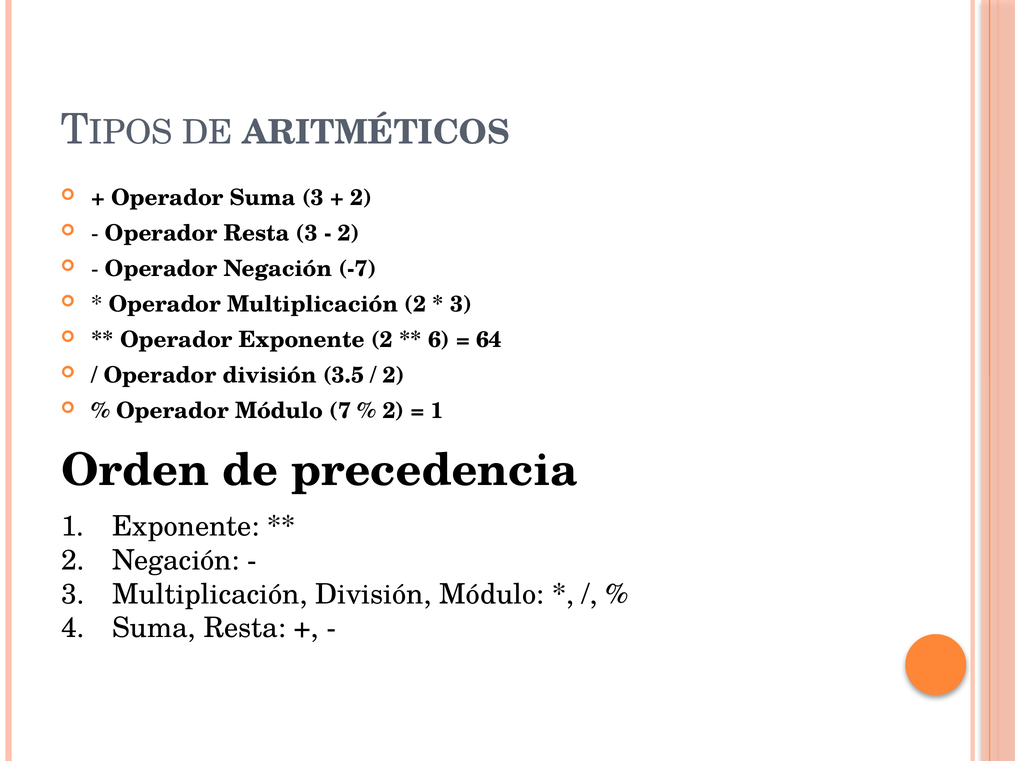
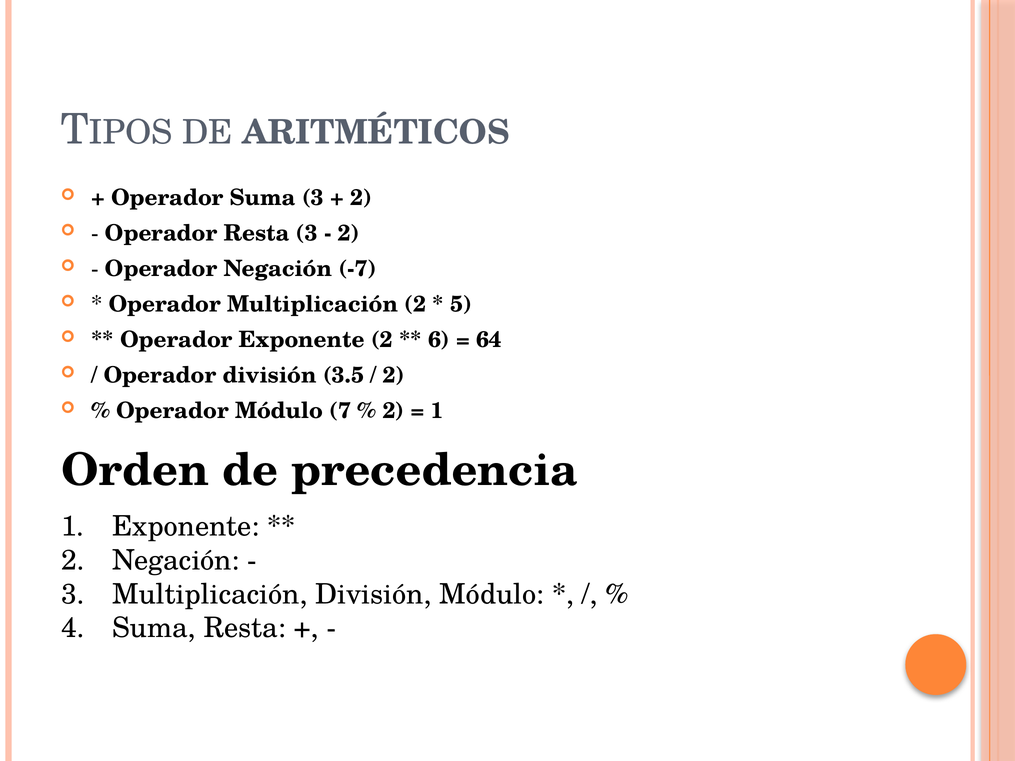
3 at (461, 304): 3 -> 5
